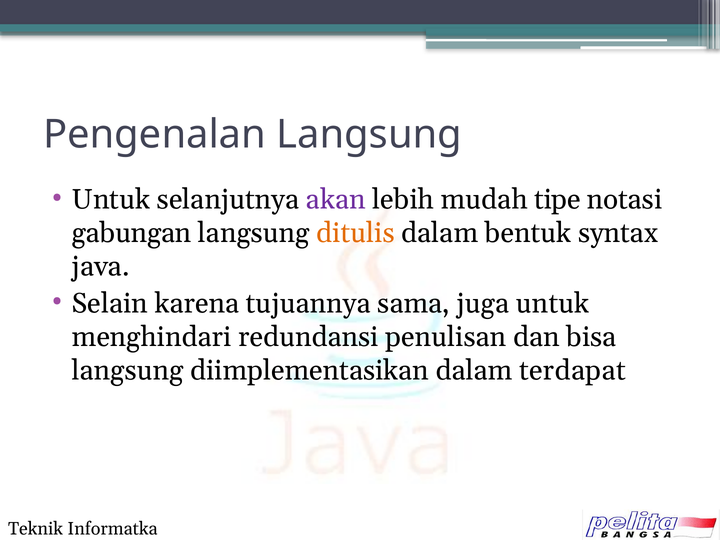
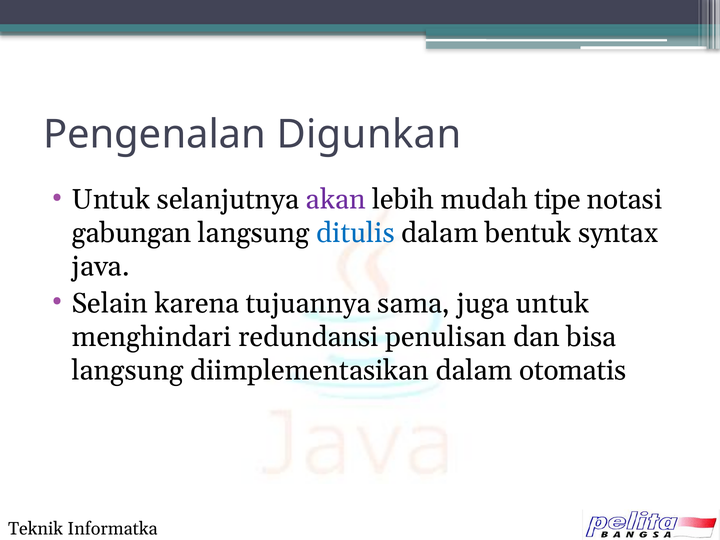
Pengenalan Langsung: Langsung -> Digunkan
ditulis colour: orange -> blue
terdapat: terdapat -> otomatis
